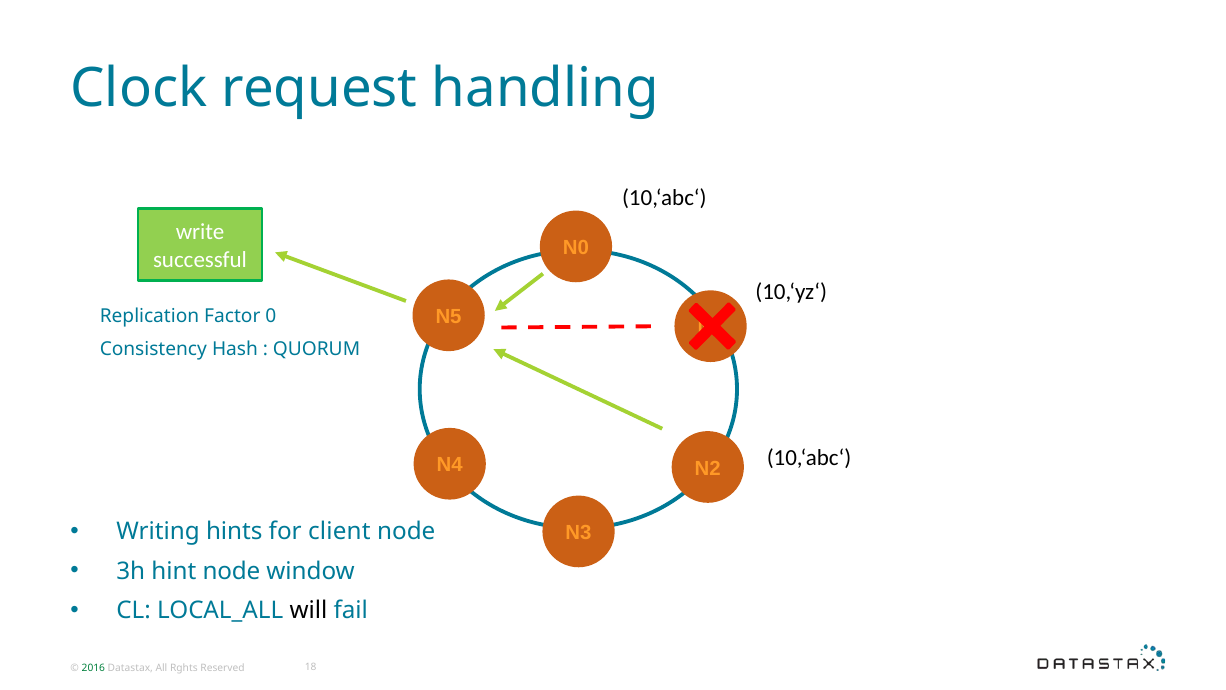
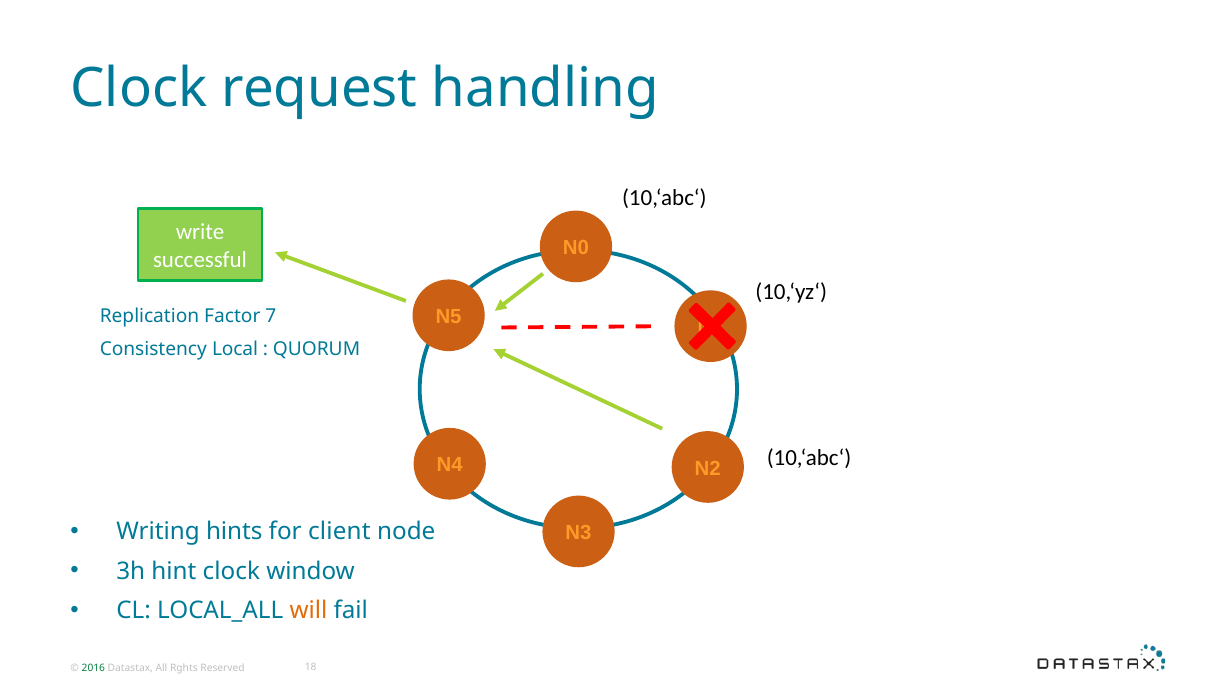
0: 0 -> 7
Hash: Hash -> Local
hint node: node -> clock
will colour: black -> orange
